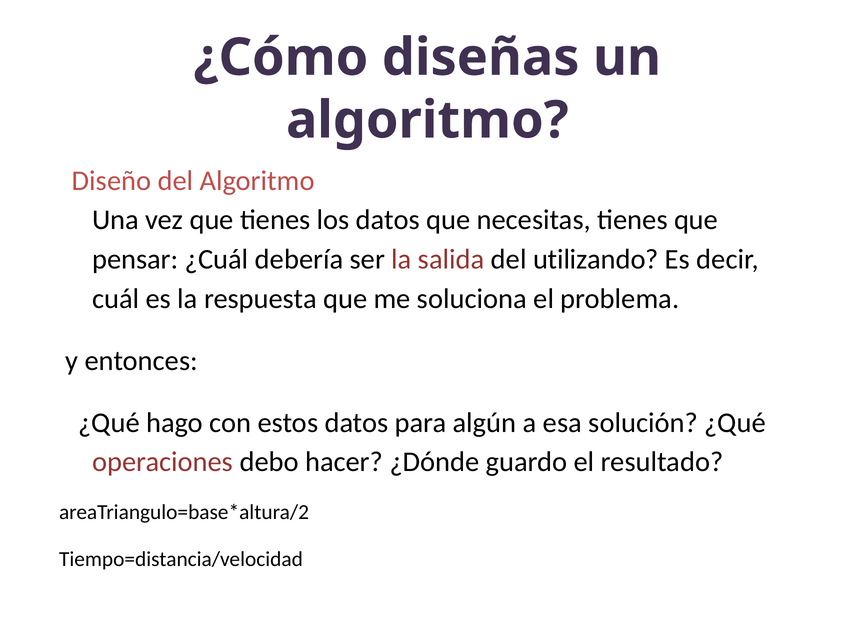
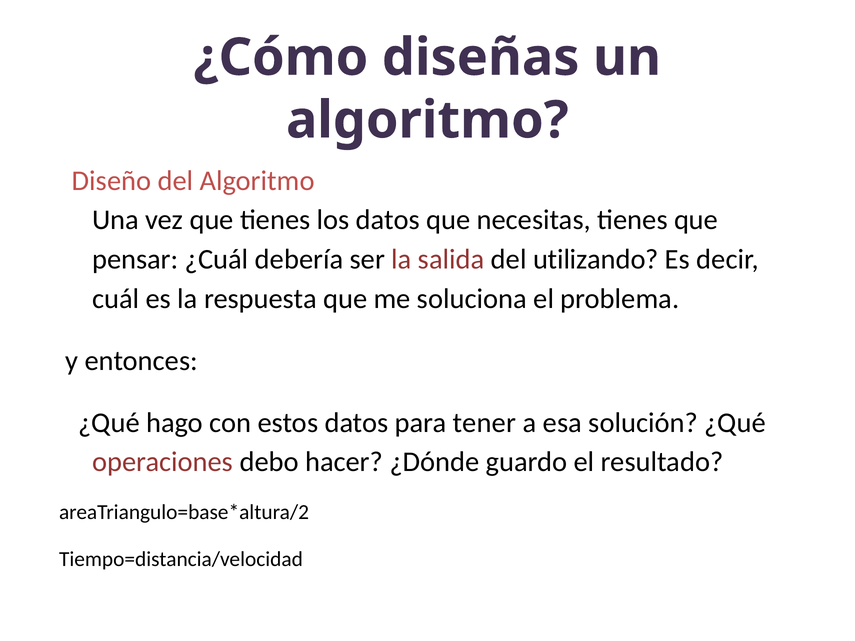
algún: algún -> tener
